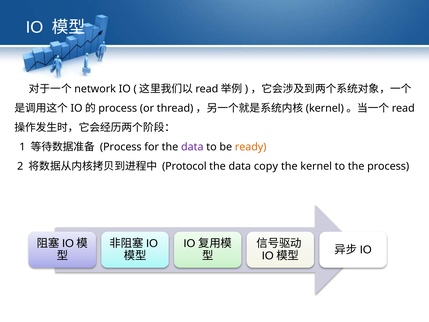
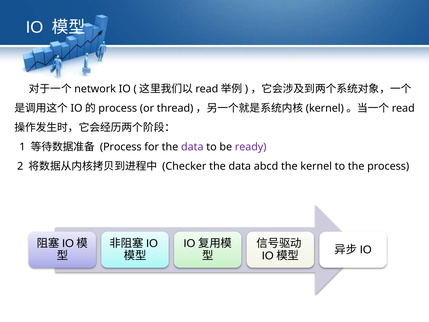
ready colour: orange -> purple
Protocol: Protocol -> Checker
copy: copy -> abcd
